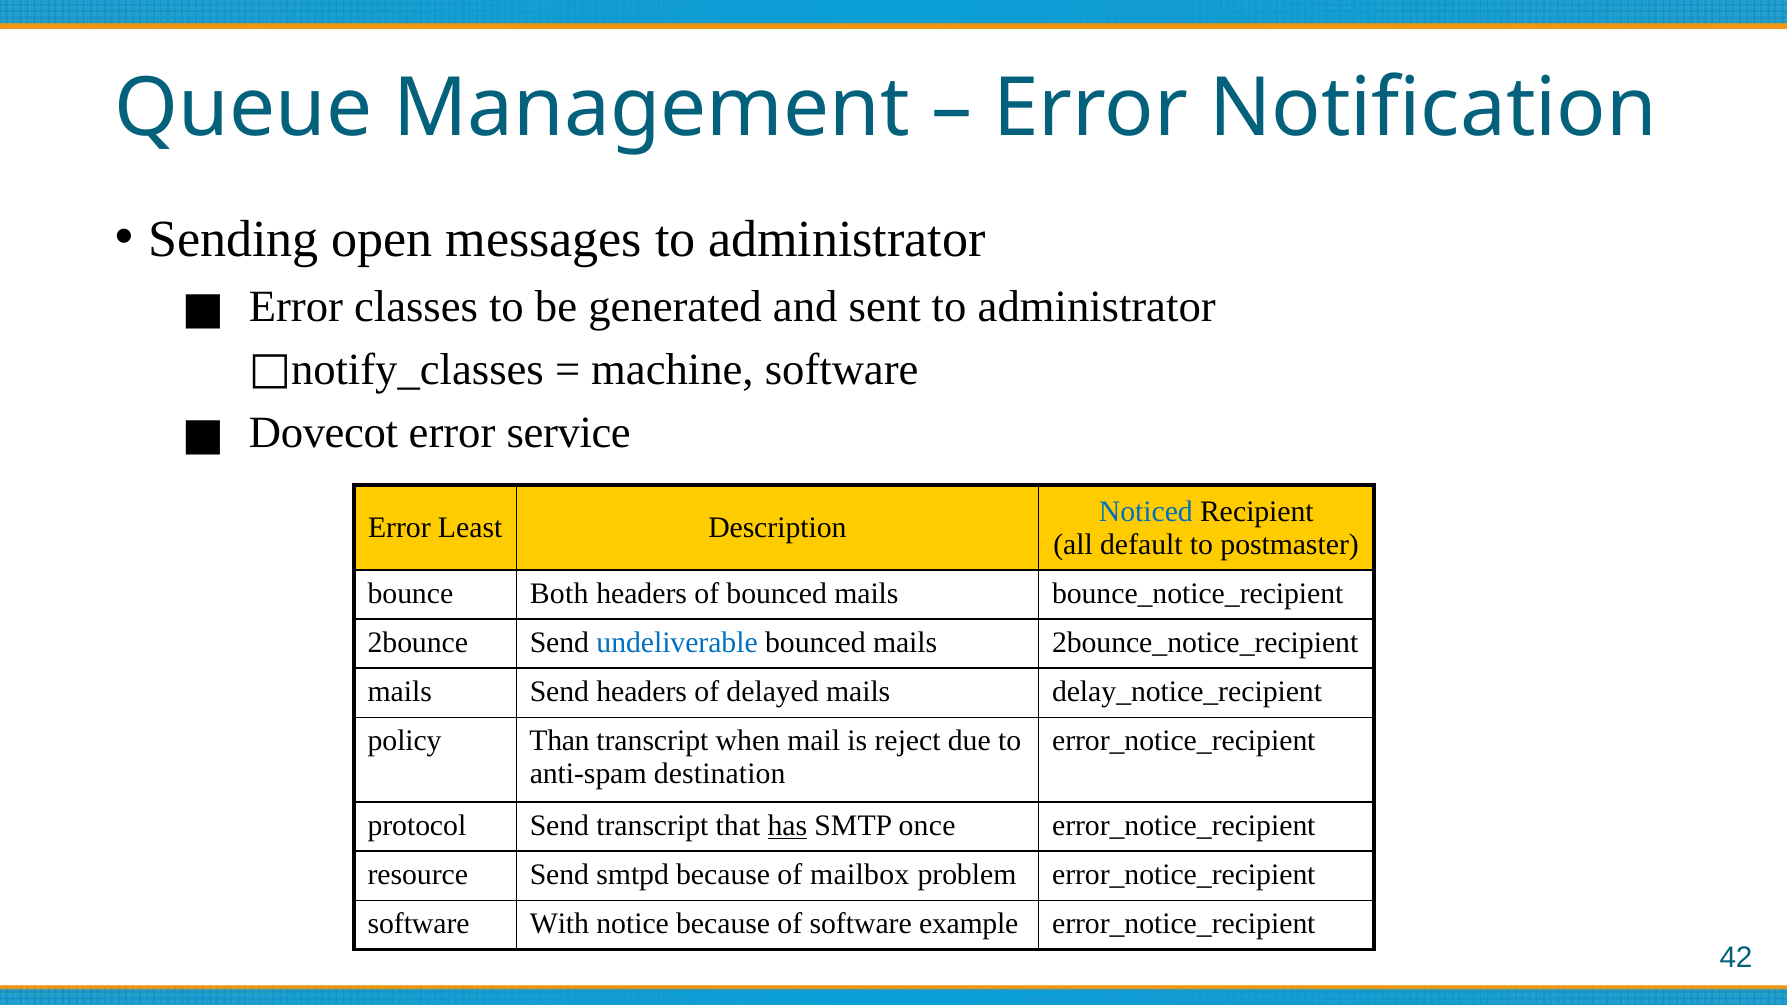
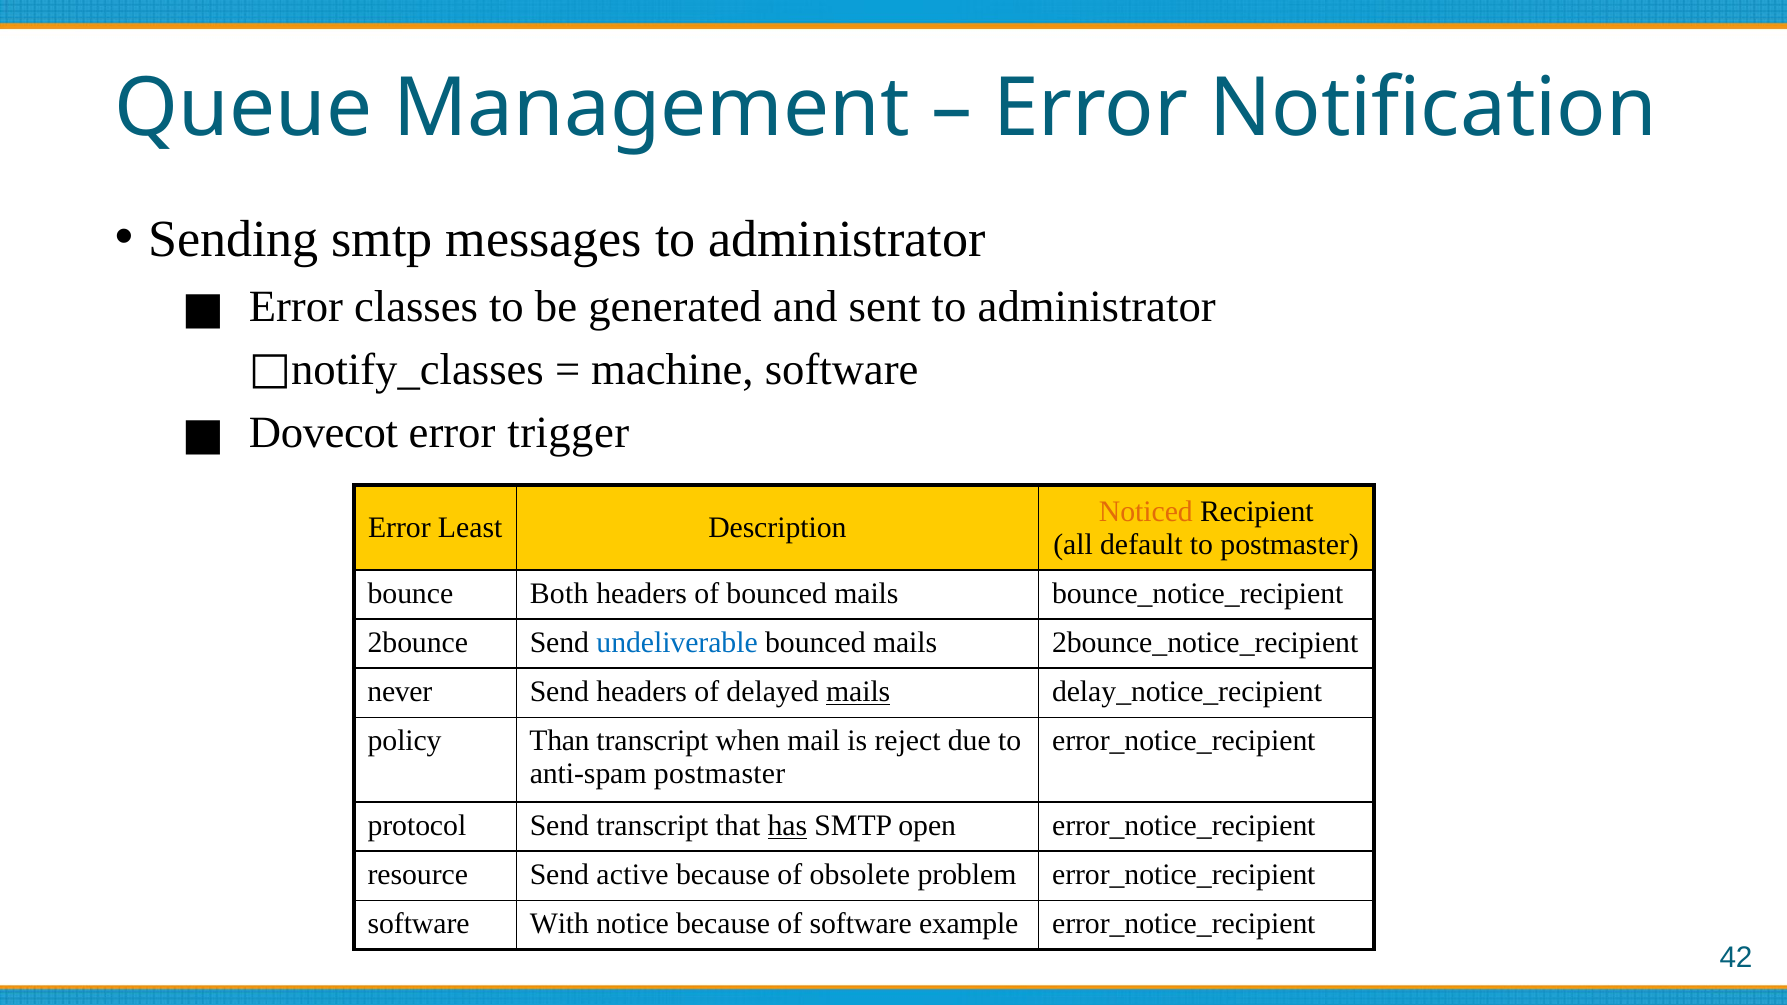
Sending open: open -> smtp
service: service -> trigger
Noticed colour: blue -> orange
mails at (400, 692): mails -> never
mails at (858, 692) underline: none -> present
anti-spam destination: destination -> postmaster
once: once -> open
smtpd: smtpd -> active
mailbox: mailbox -> obsolete
